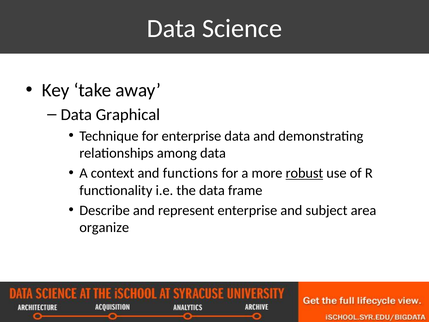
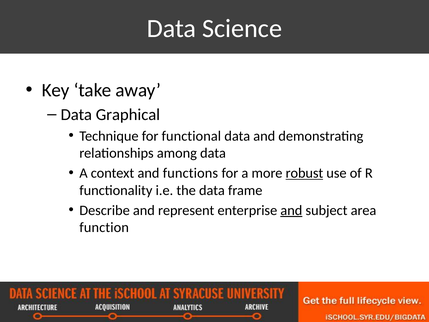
for enterprise: enterprise -> functional
and at (291, 210) underline: none -> present
organize: organize -> function
